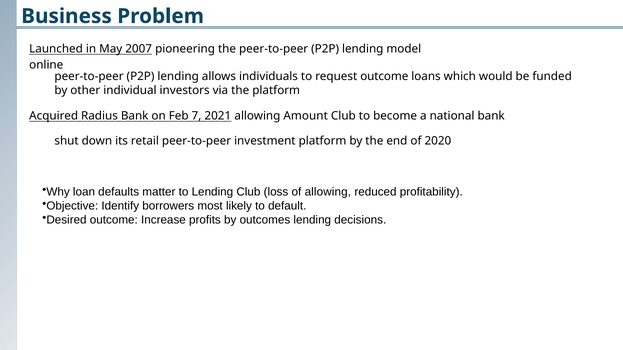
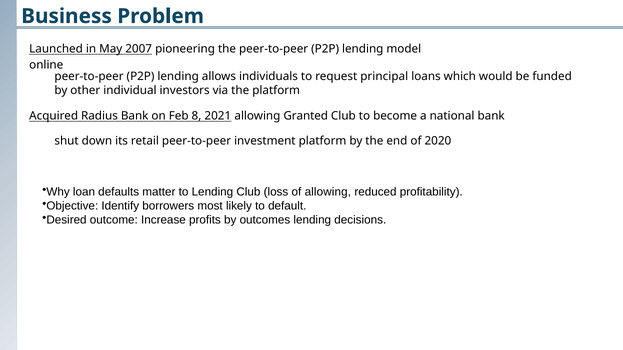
request outcome: outcome -> principal
7: 7 -> 8
Amount: Amount -> Granted
